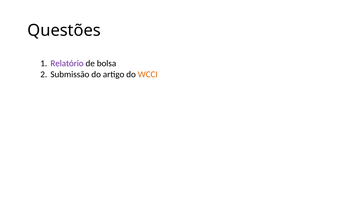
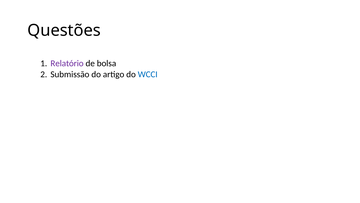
WCCI colour: orange -> blue
